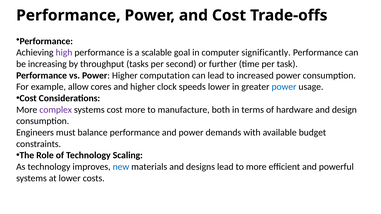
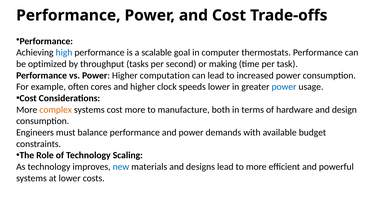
high colour: purple -> blue
significantly: significantly -> thermostats
increasing: increasing -> optimized
further: further -> making
allow: allow -> often
complex colour: purple -> orange
